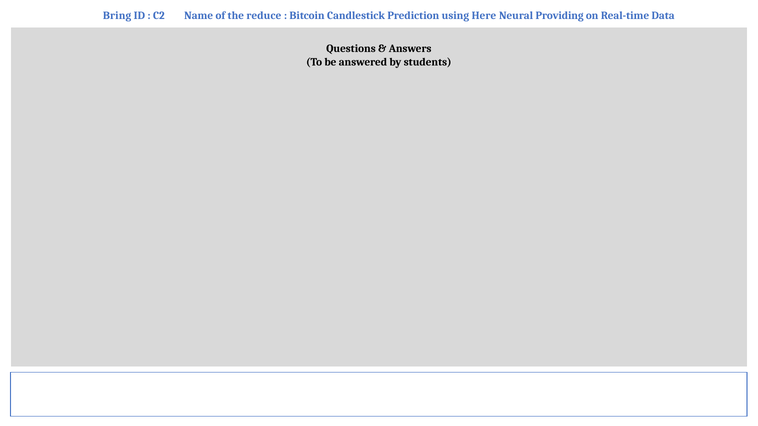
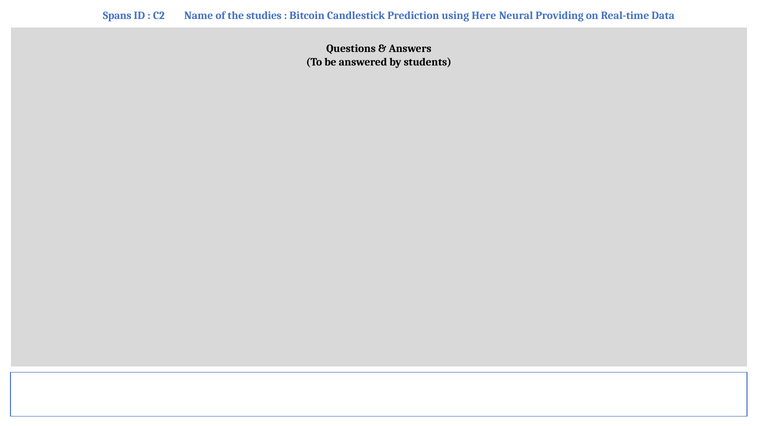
Bring: Bring -> Spans
reduce: reduce -> studies
